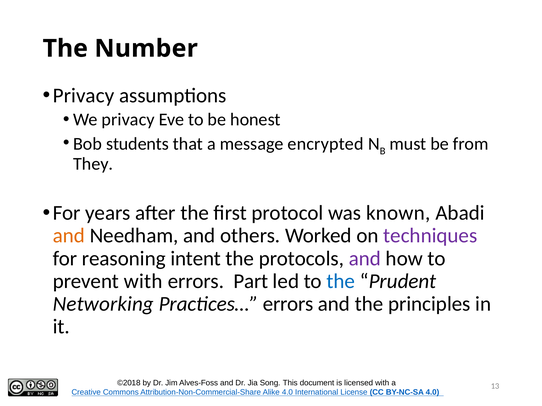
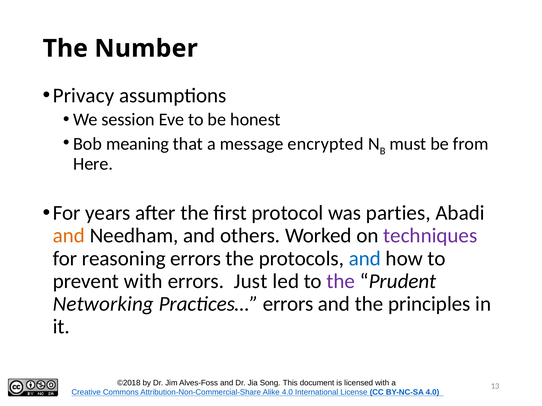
We privacy: privacy -> session
students: students -> meaning
They: They -> Here
known: known -> parties
reasoning intent: intent -> errors
and at (365, 259) colour: purple -> blue
Part: Part -> Just
the at (341, 282) colour: blue -> purple
